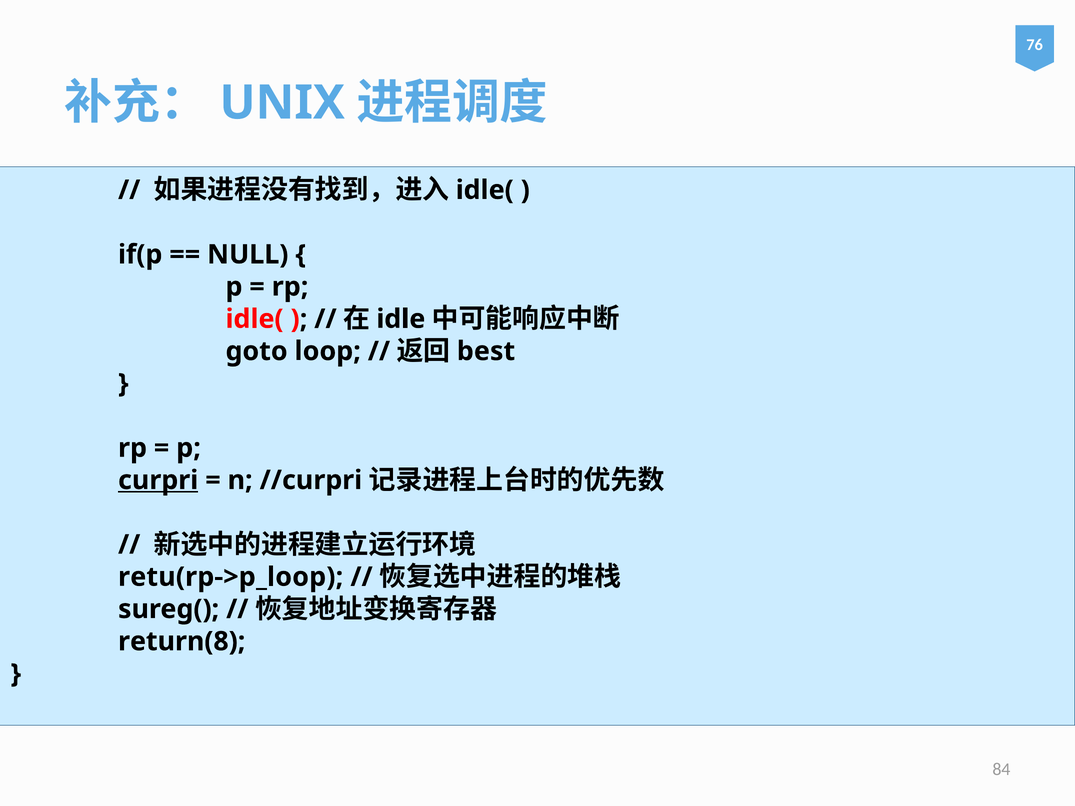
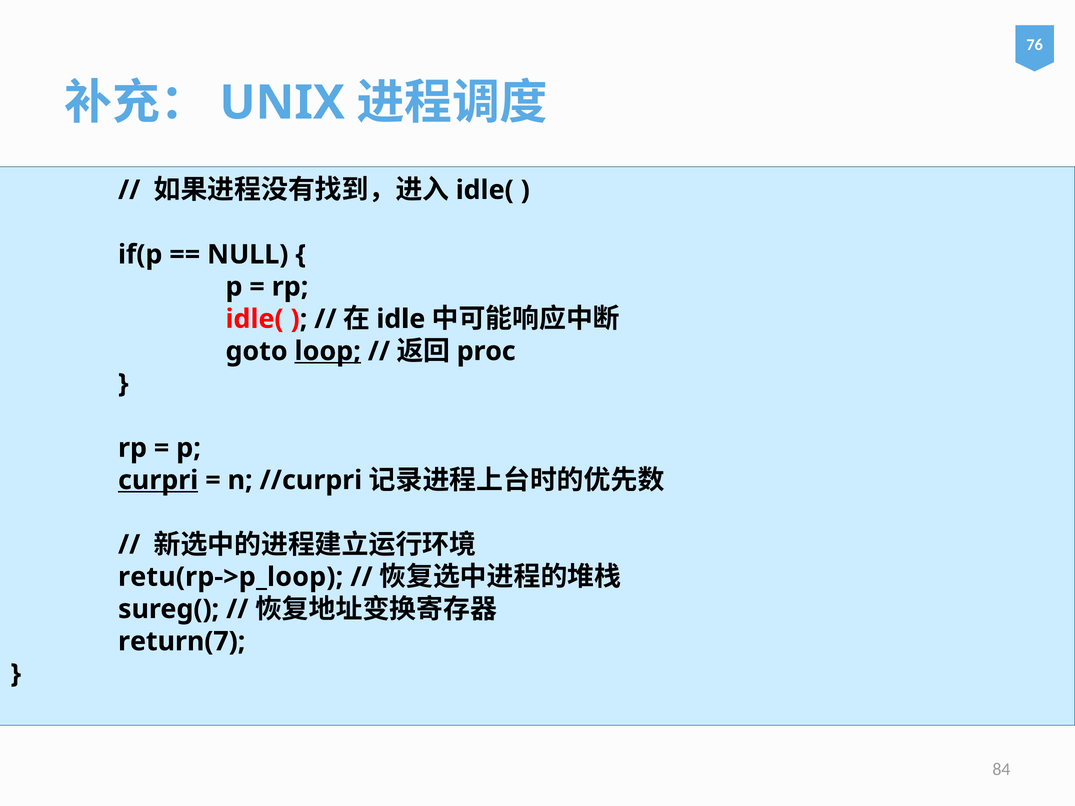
loop underline: none -> present
best: best -> proc
return(8: return(8 -> return(7
